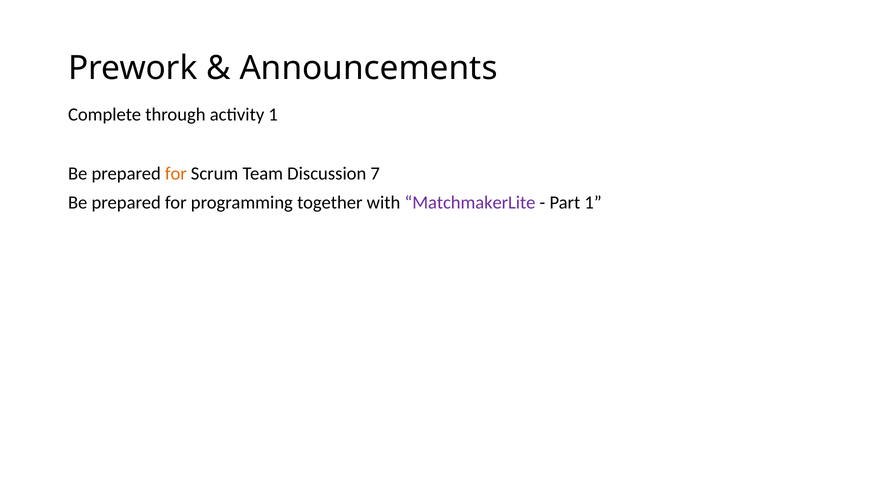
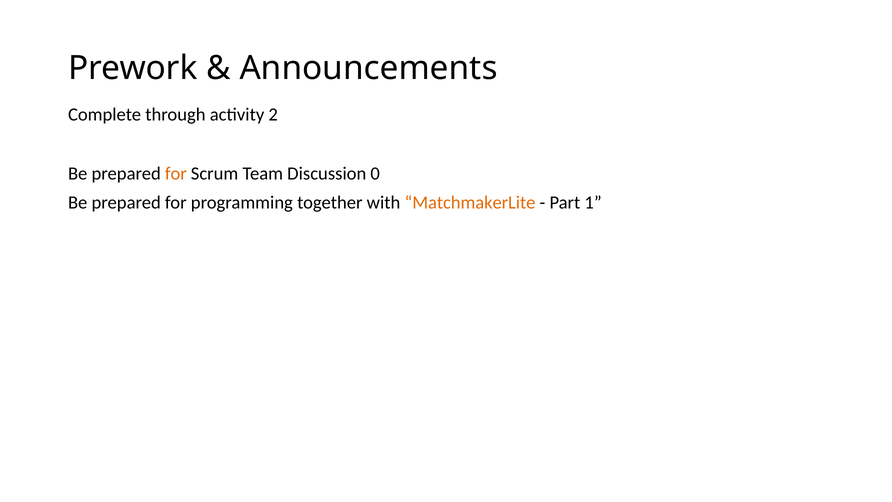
activity 1: 1 -> 2
7: 7 -> 0
MatchmakerLite colour: purple -> orange
